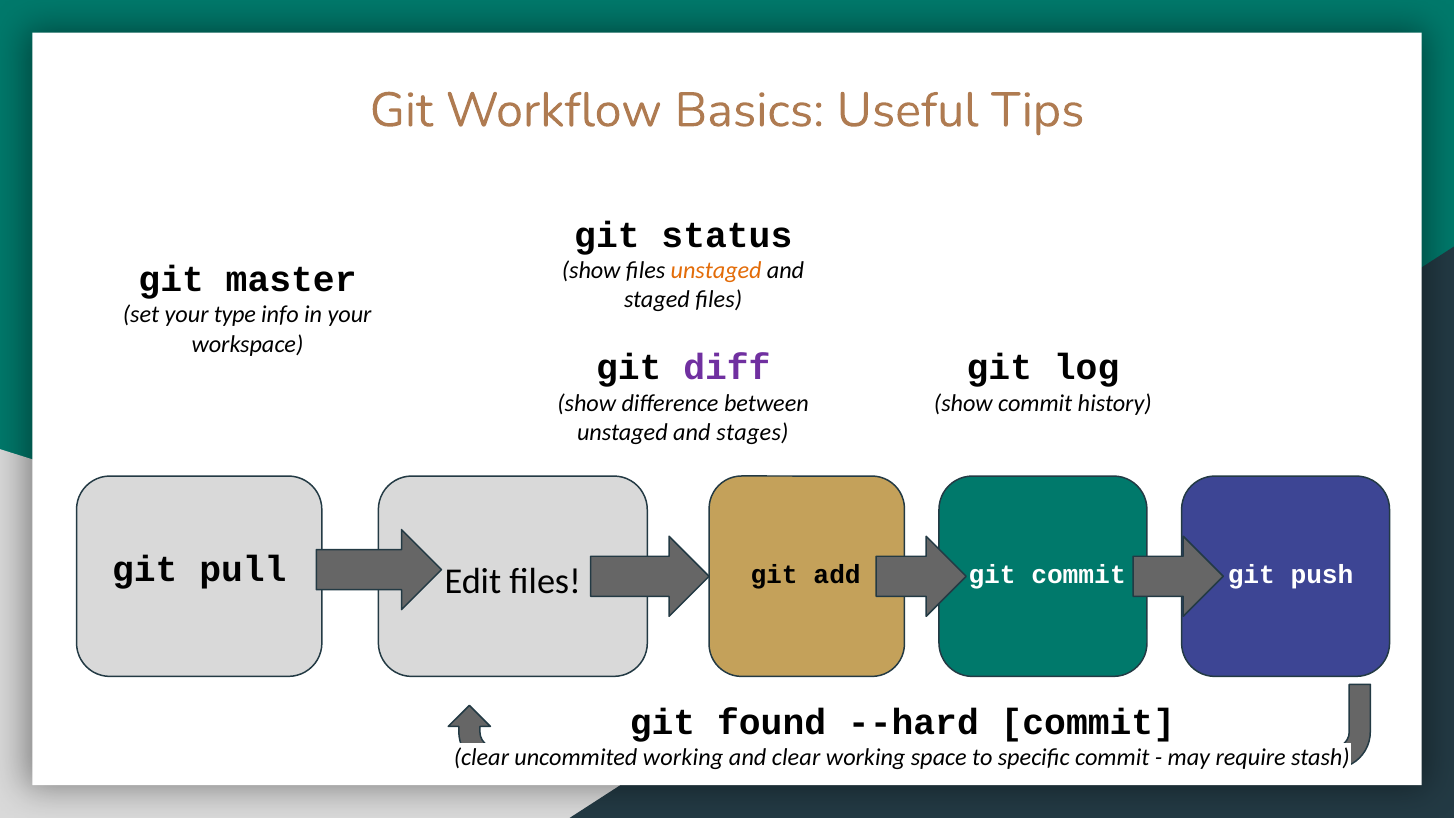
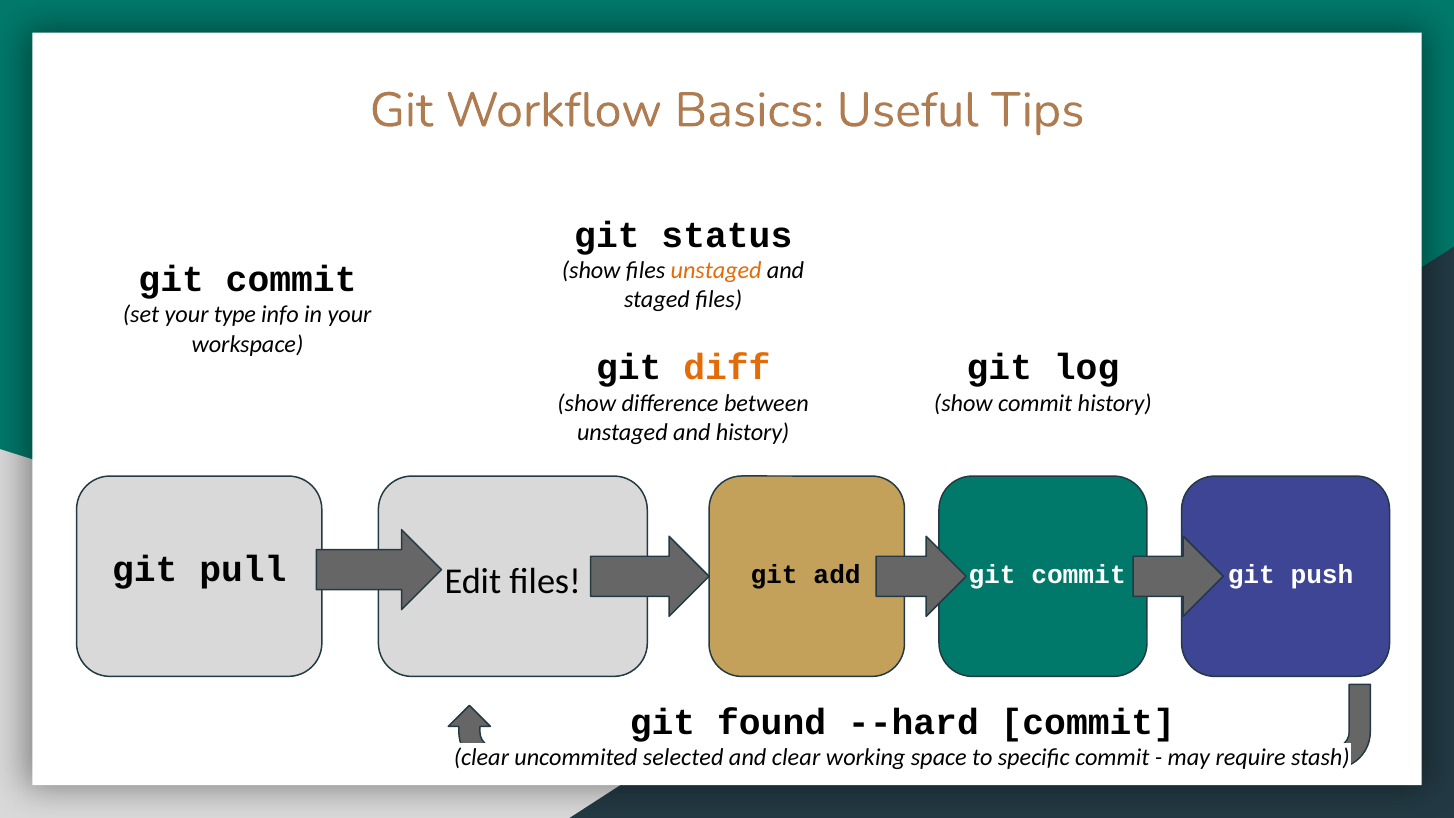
master at (291, 279): master -> commit
diff colour: purple -> orange
and stages: stages -> history
uncommited working: working -> selected
